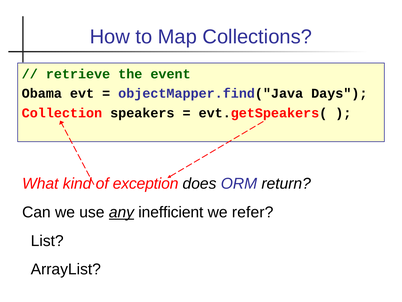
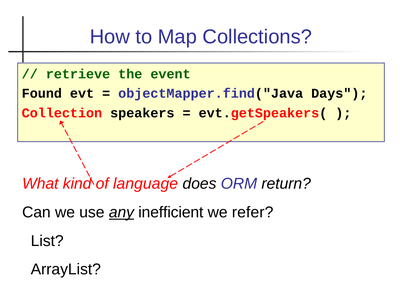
Obama: Obama -> Found
exception: exception -> language
